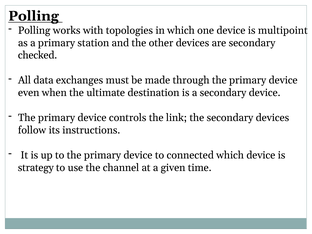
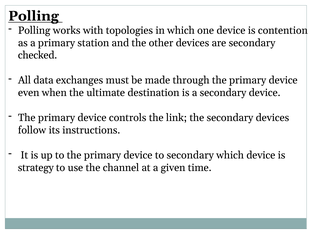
multipoint: multipoint -> contention
to connected: connected -> secondary
